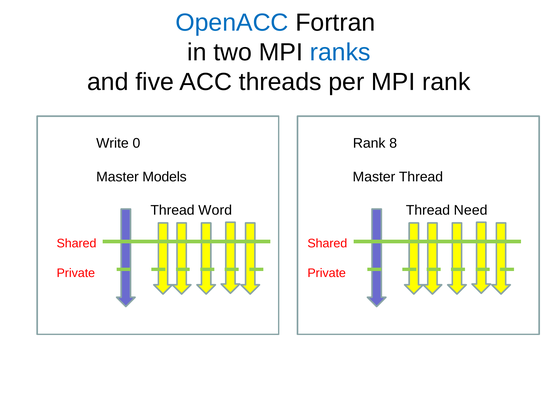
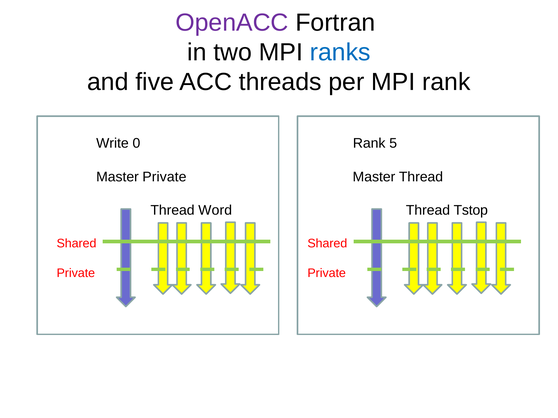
OpenACC colour: blue -> purple
8: 8 -> 5
Master Models: Models -> Private
Need: Need -> Tstop
